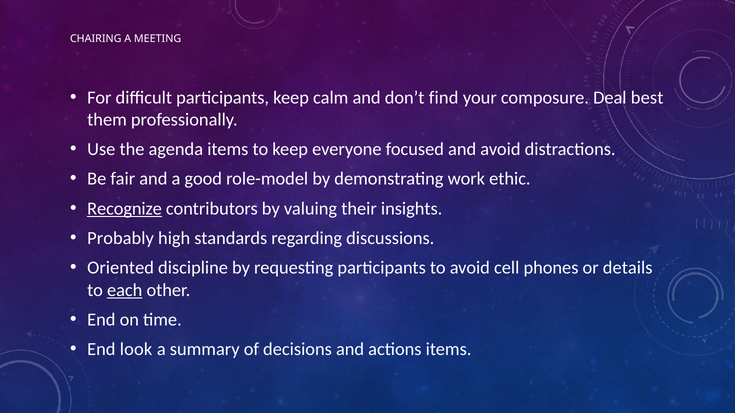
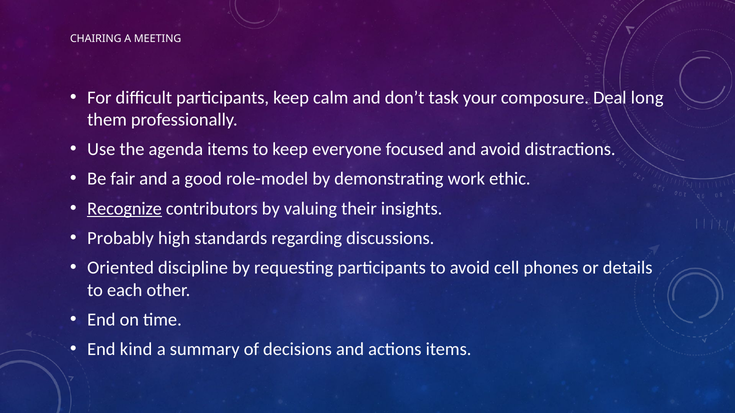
find: find -> task
best: best -> long
each underline: present -> none
look: look -> kind
